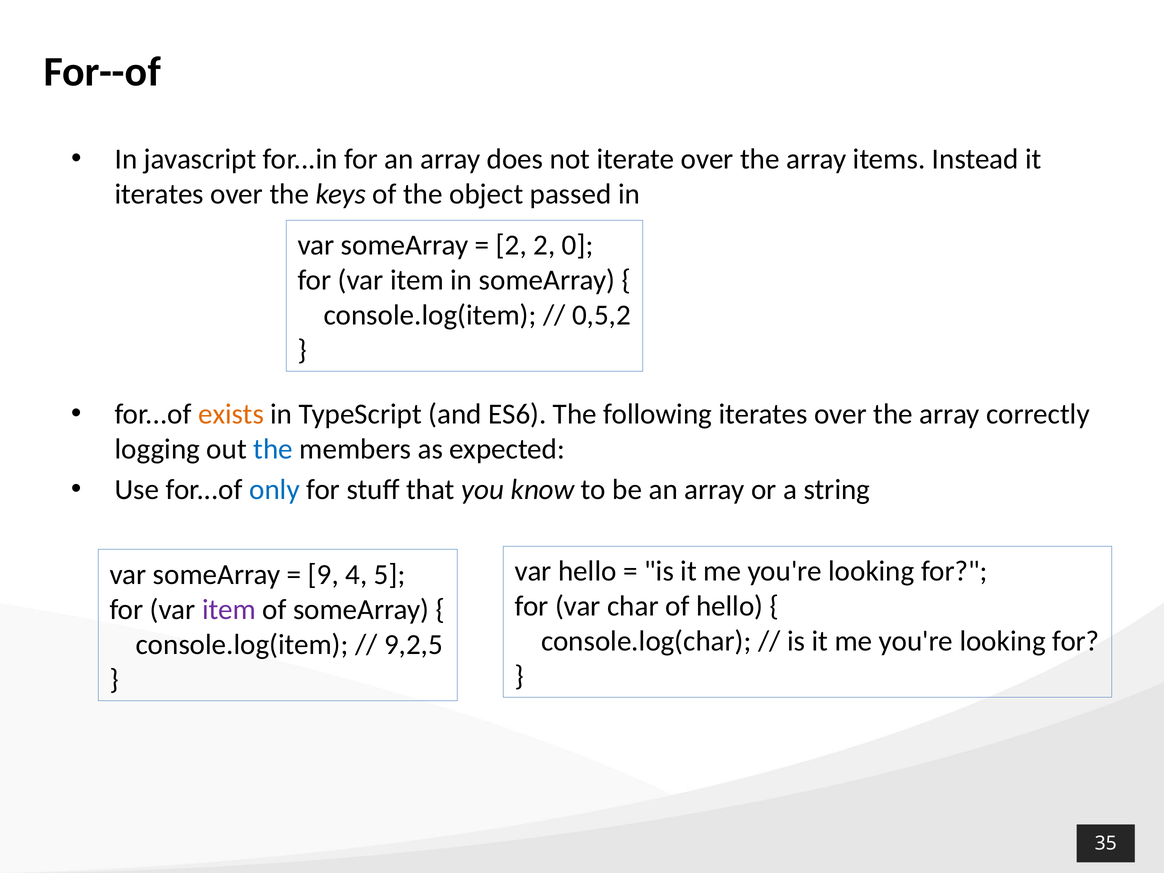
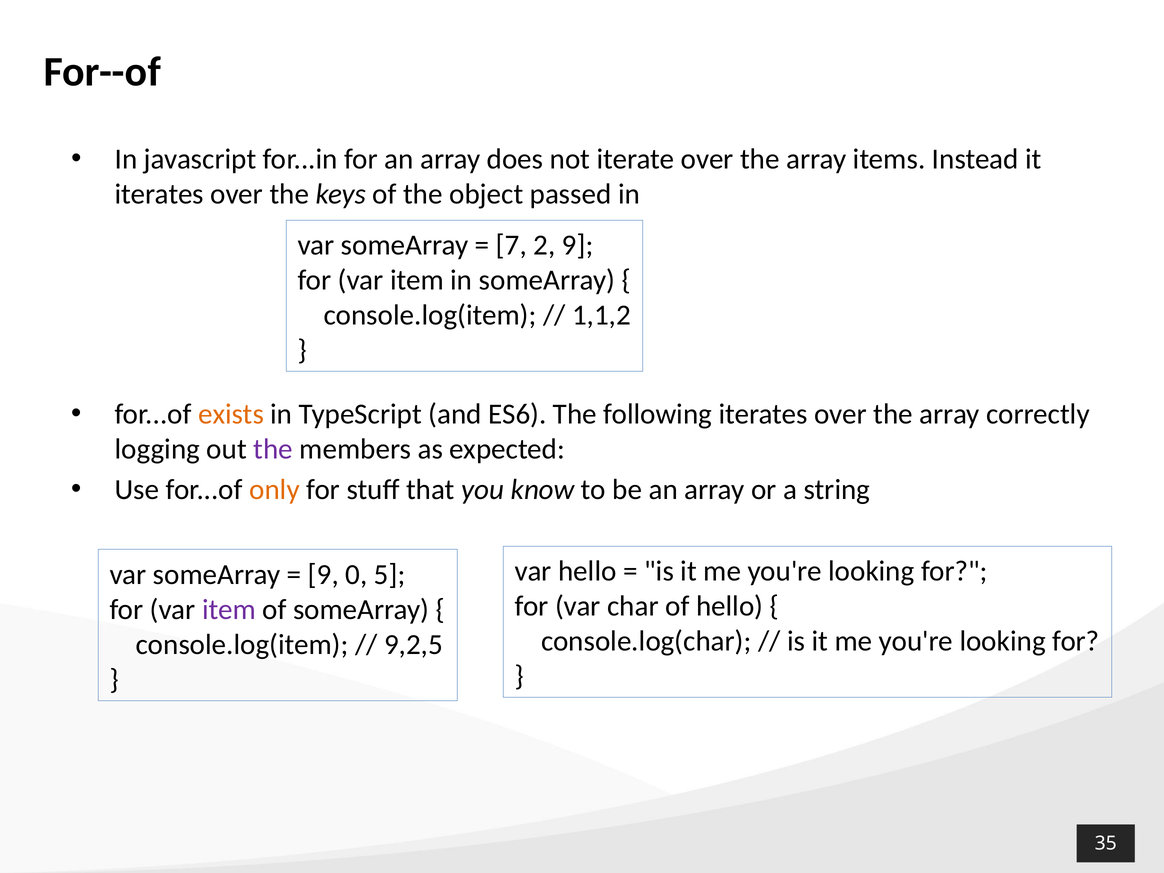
2 at (511, 245): 2 -> 7
2 0: 0 -> 9
0,5,2: 0,5,2 -> 1,1,2
the at (273, 449) colour: blue -> purple
only colour: blue -> orange
4: 4 -> 0
